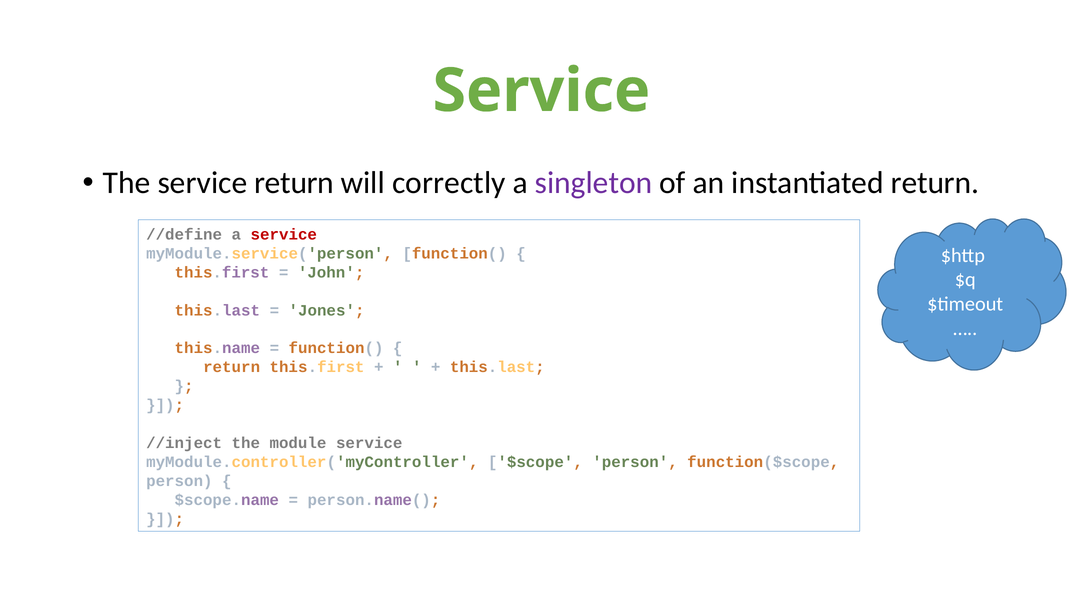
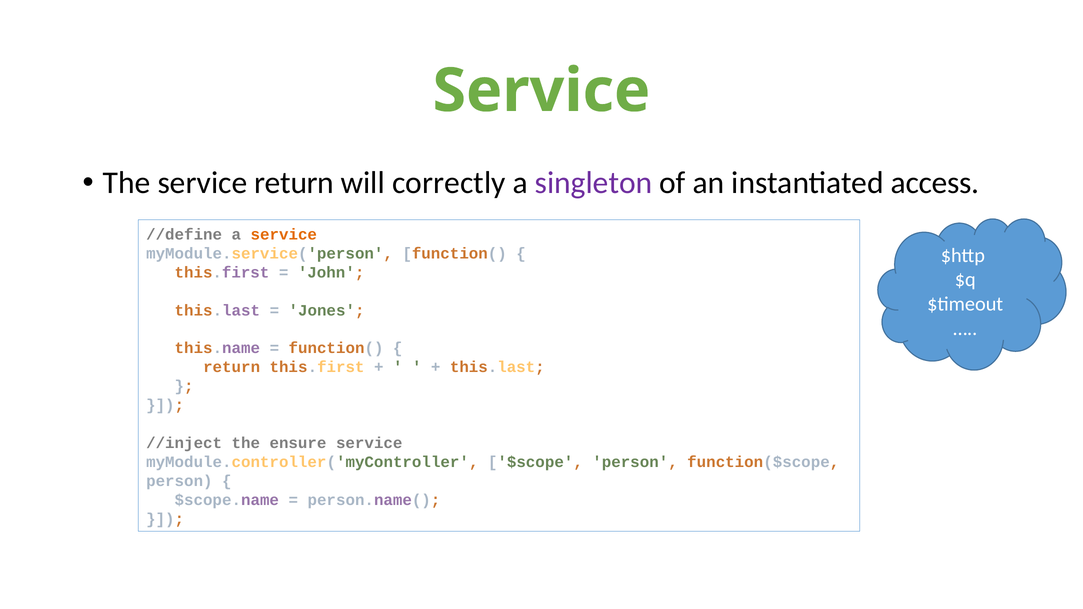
instantiated return: return -> access
service at (284, 235) colour: red -> orange
module: module -> ensure
